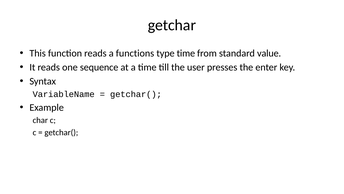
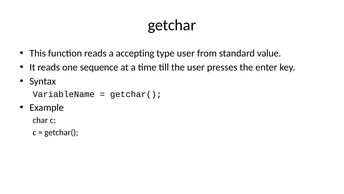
functions: functions -> accepting
type time: time -> user
